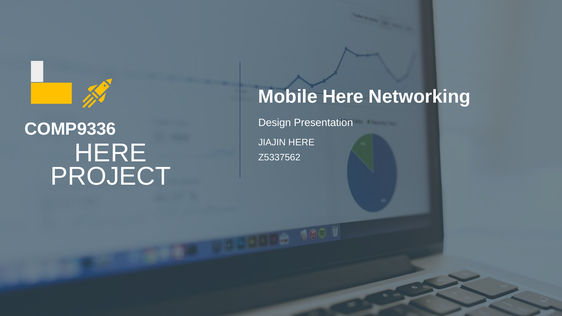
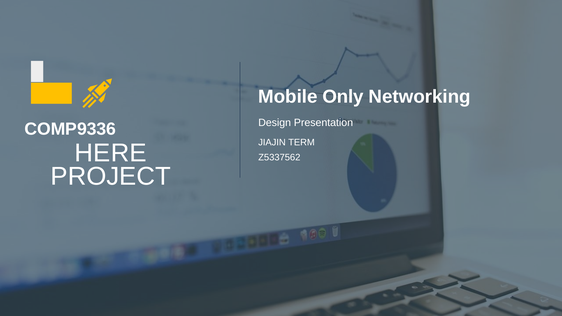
Mobile Here: Here -> Only
JIAJIN HERE: HERE -> TERM
